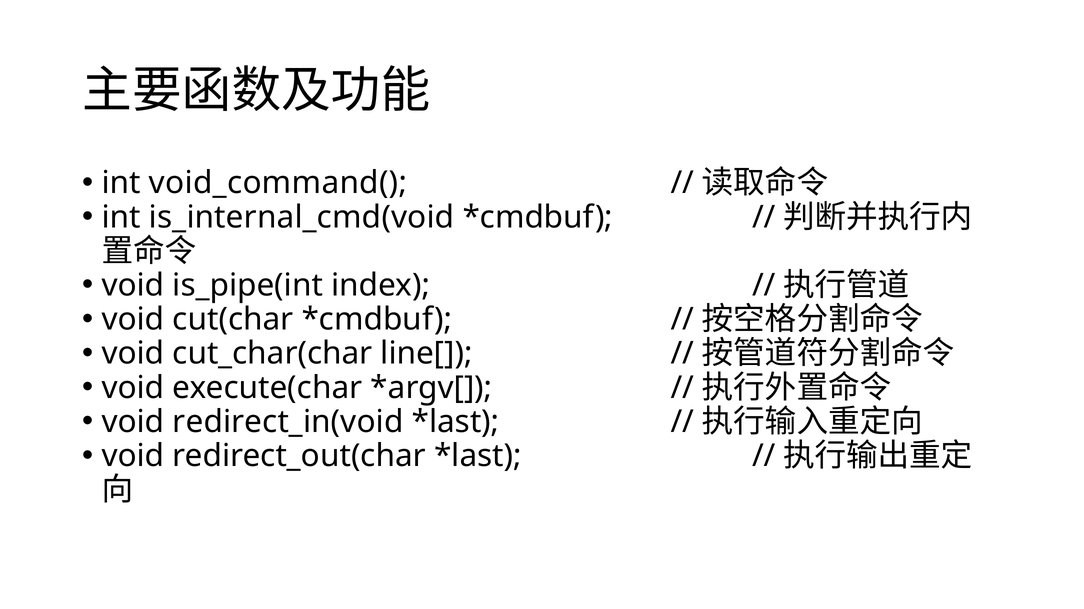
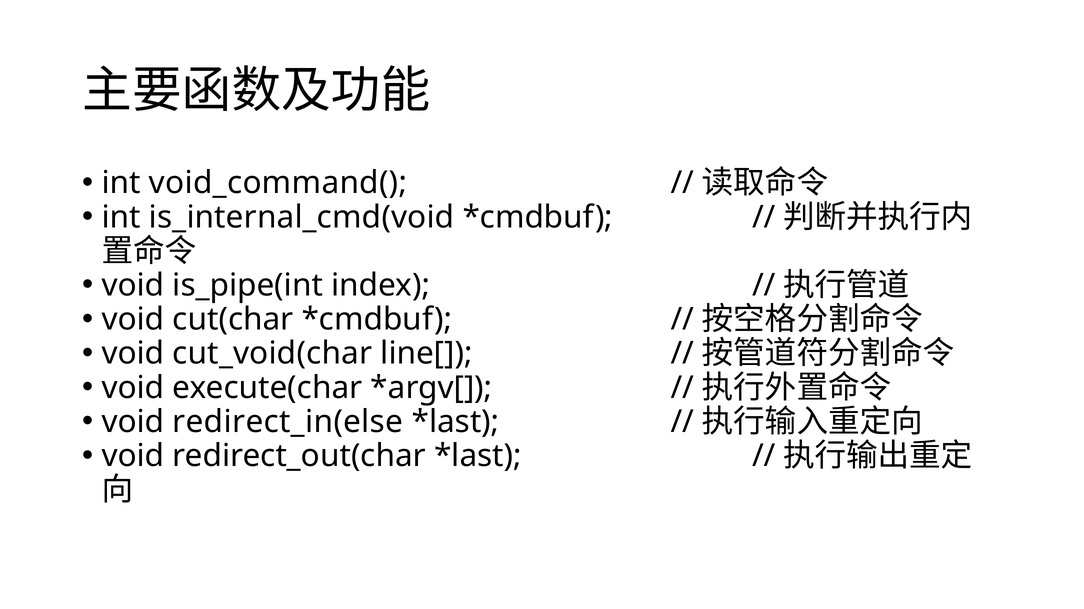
cut_char(char: cut_char(char -> cut_void(char
redirect_in(void: redirect_in(void -> redirect_in(else
